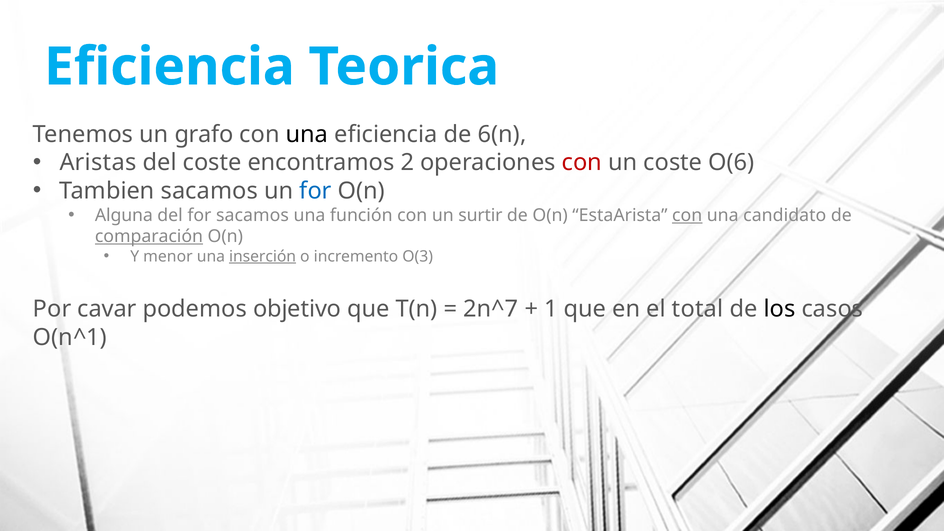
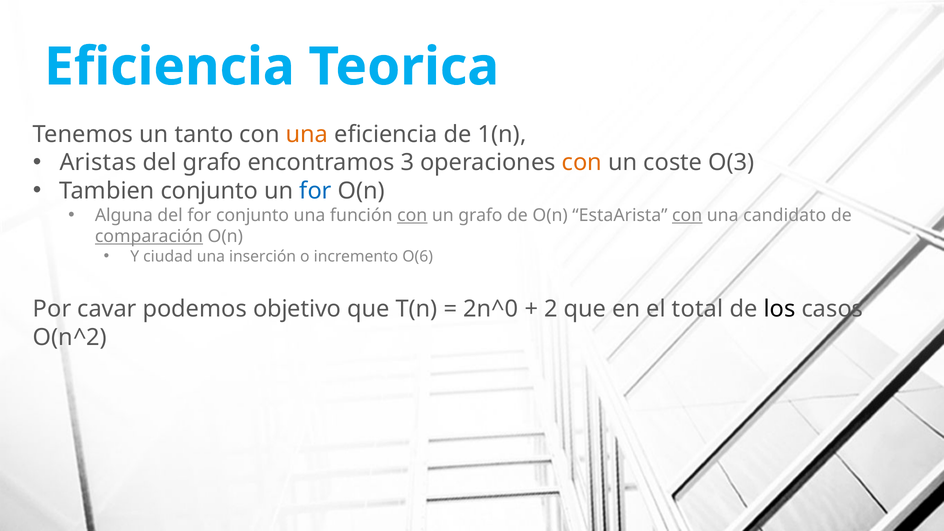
grafo: grafo -> tanto
una at (307, 134) colour: black -> orange
6(n: 6(n -> 1(n
del coste: coste -> grafo
2: 2 -> 3
con at (582, 163) colour: red -> orange
O(6: O(6 -> O(3
Tambien sacamos: sacamos -> conjunto
for sacamos: sacamos -> conjunto
con at (412, 215) underline: none -> present
un surtir: surtir -> grafo
menor: menor -> ciudad
inserción underline: present -> none
O(3: O(3 -> O(6
2n^7: 2n^7 -> 2n^0
1: 1 -> 2
O(n^1: O(n^1 -> O(n^2
